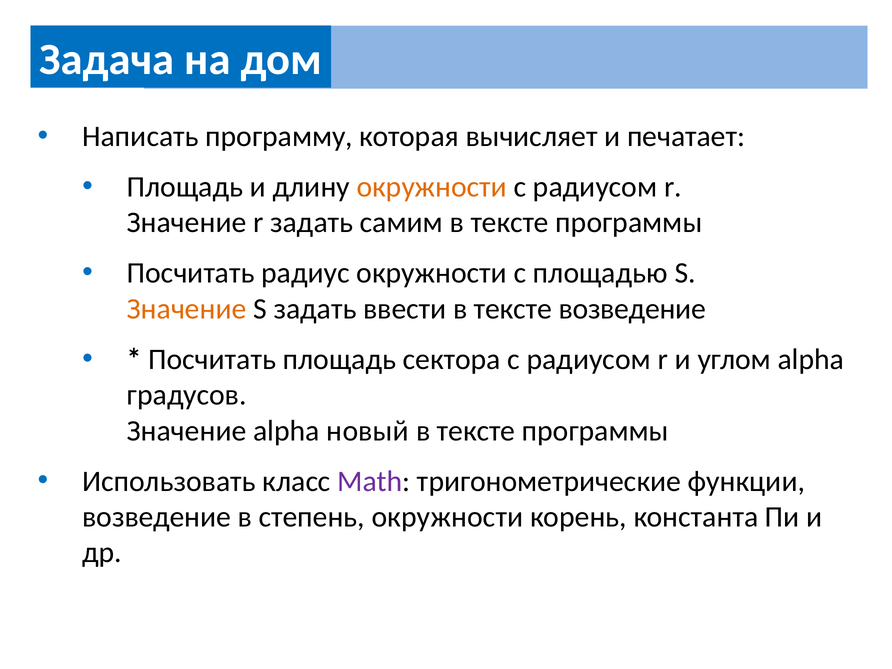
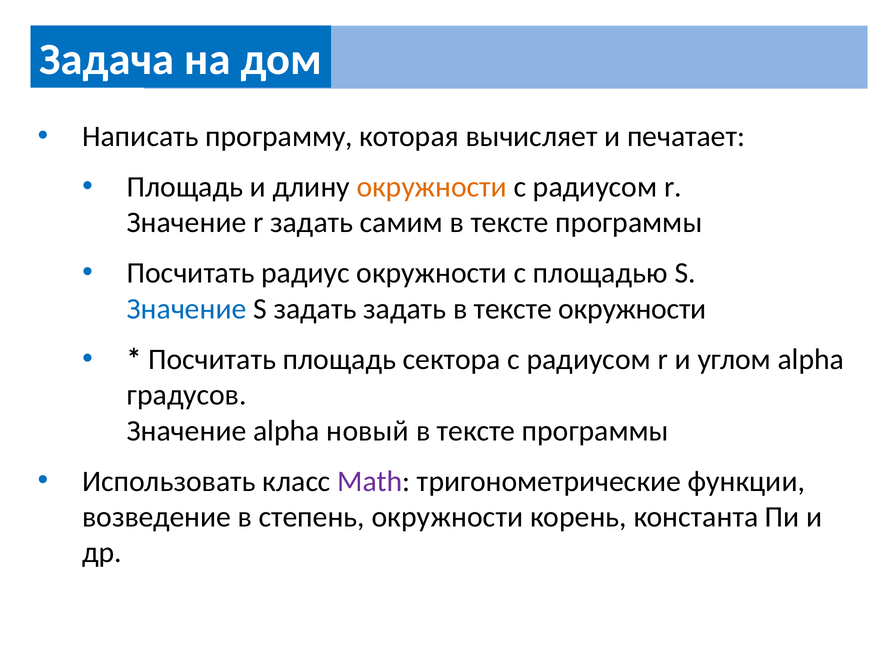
Значение at (187, 309) colour: orange -> blue
задать ввести: ввести -> задать
тексте возведение: возведение -> окружности
